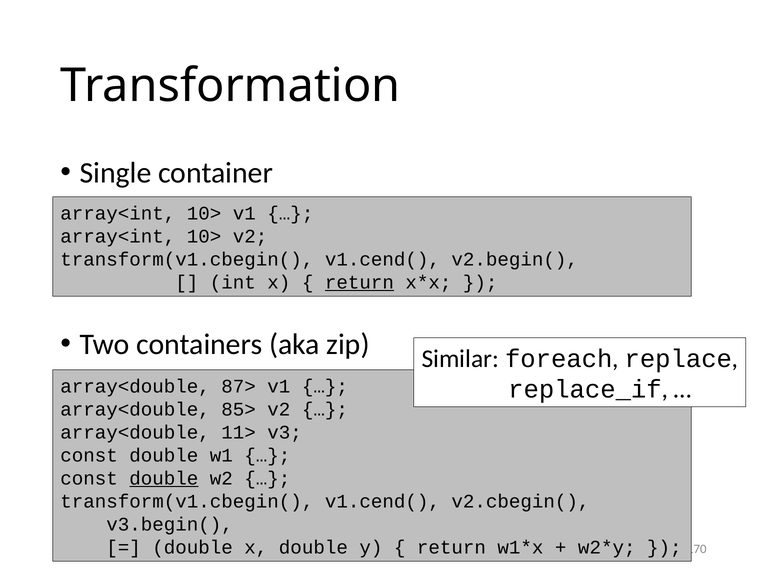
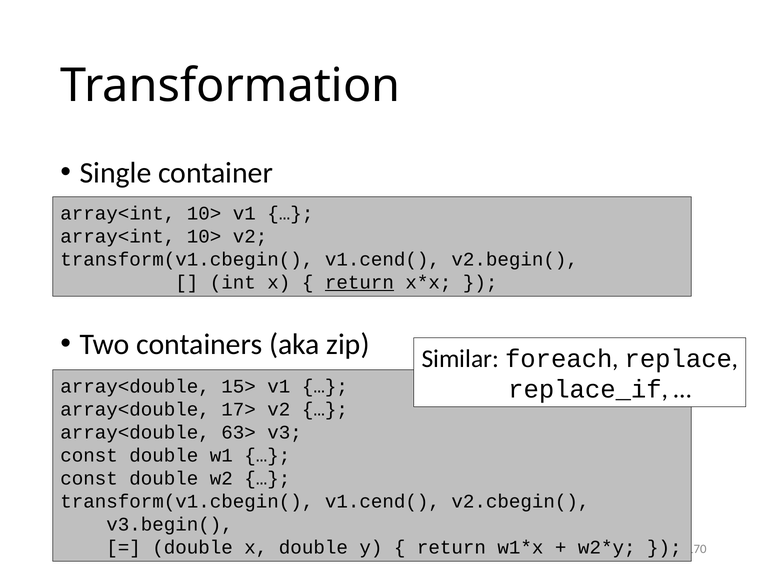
87>: 87> -> 15>
85>: 85> -> 17>
11>: 11> -> 63>
double at (164, 479) underline: present -> none
